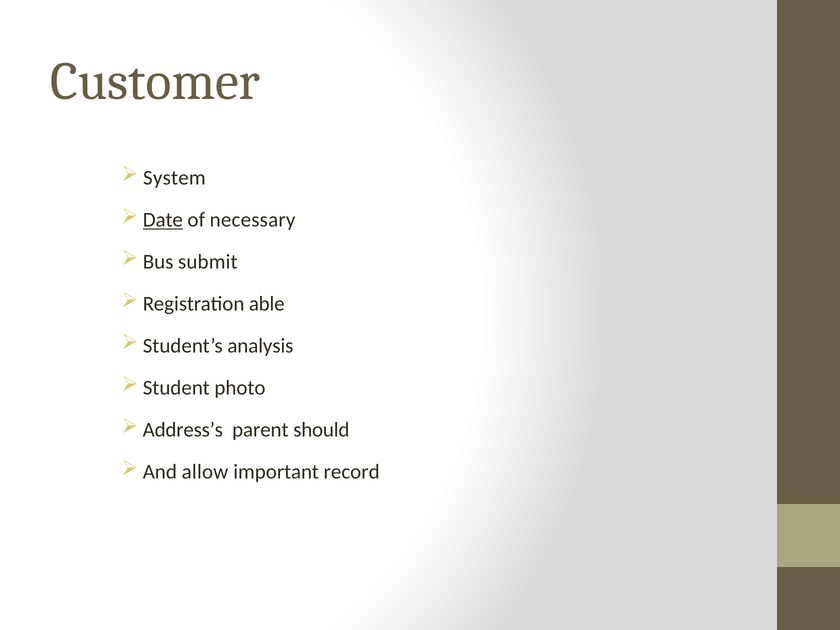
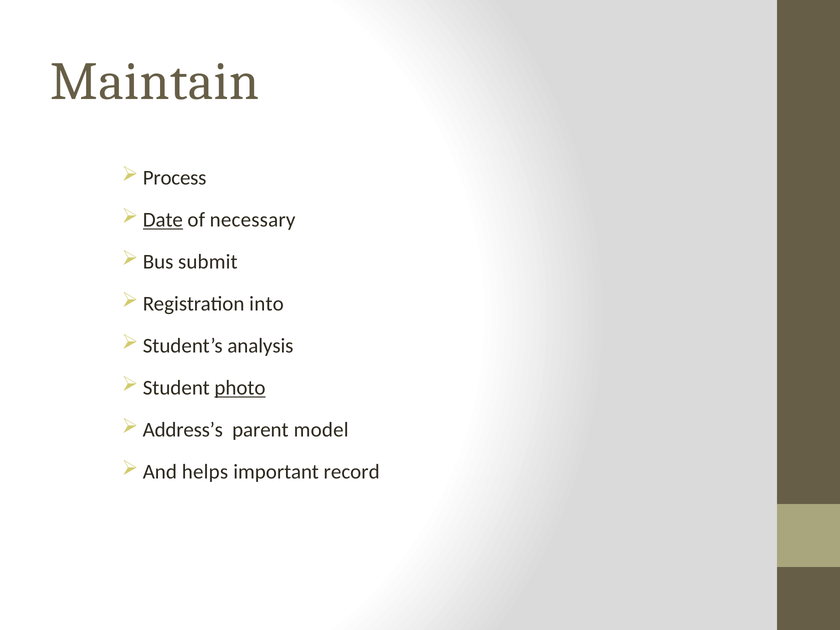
Customer: Customer -> Maintain
System: System -> Process
able: able -> into
photo underline: none -> present
should: should -> model
allow: allow -> helps
